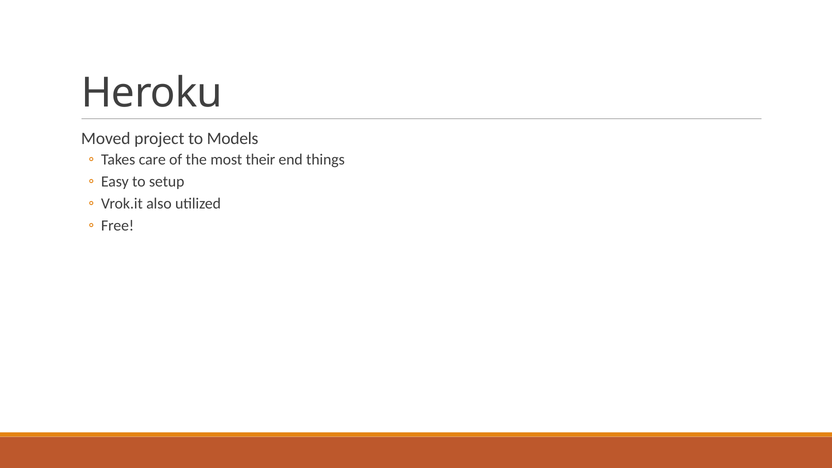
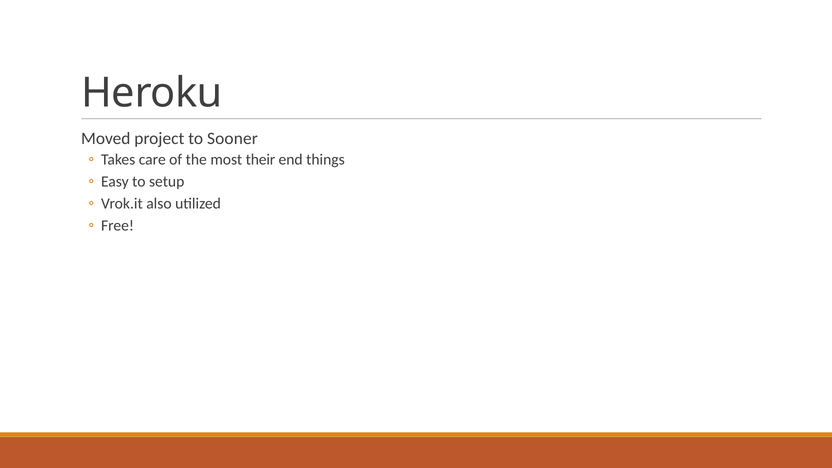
Models: Models -> Sooner
